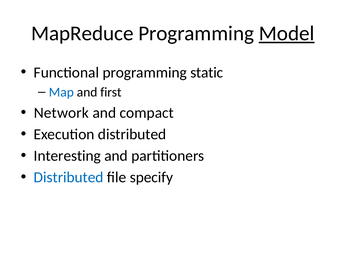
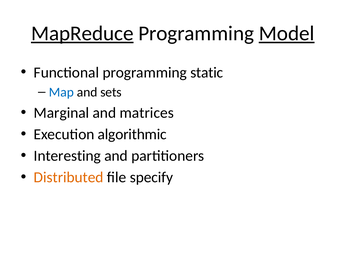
MapReduce underline: none -> present
first: first -> sets
Network: Network -> Marginal
compact: compact -> matrices
Execution distributed: distributed -> algorithmic
Distributed at (69, 178) colour: blue -> orange
